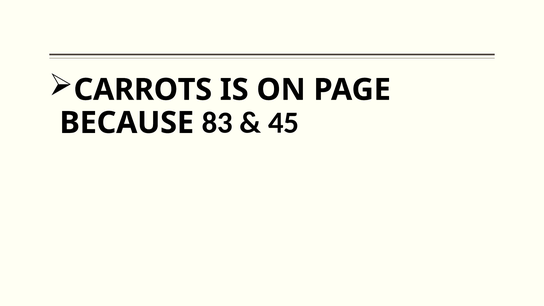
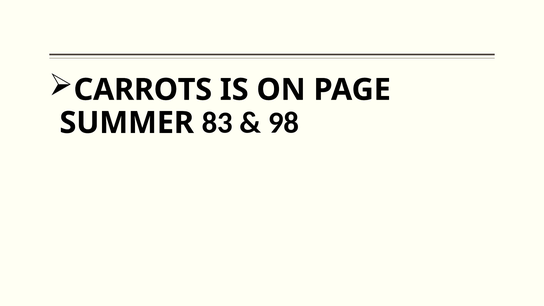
BECAUSE: BECAUSE -> SUMMER
45: 45 -> 98
